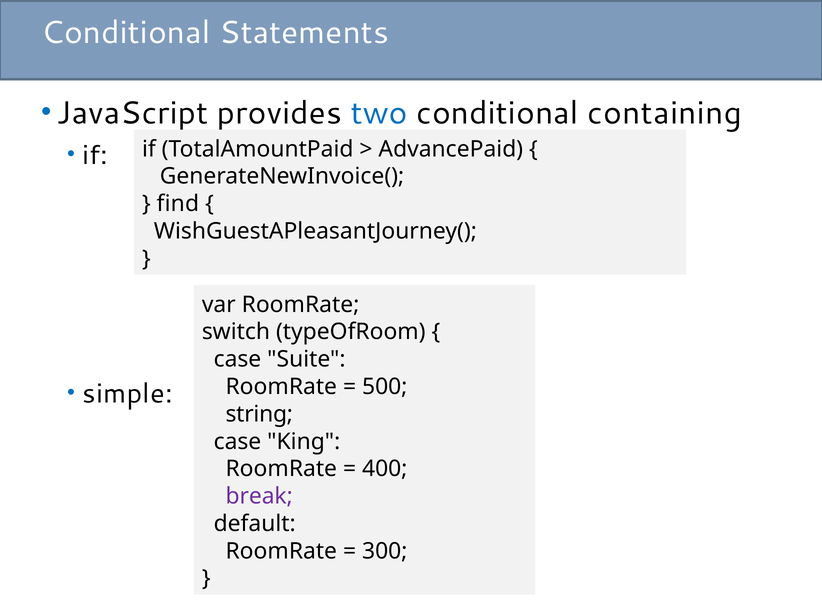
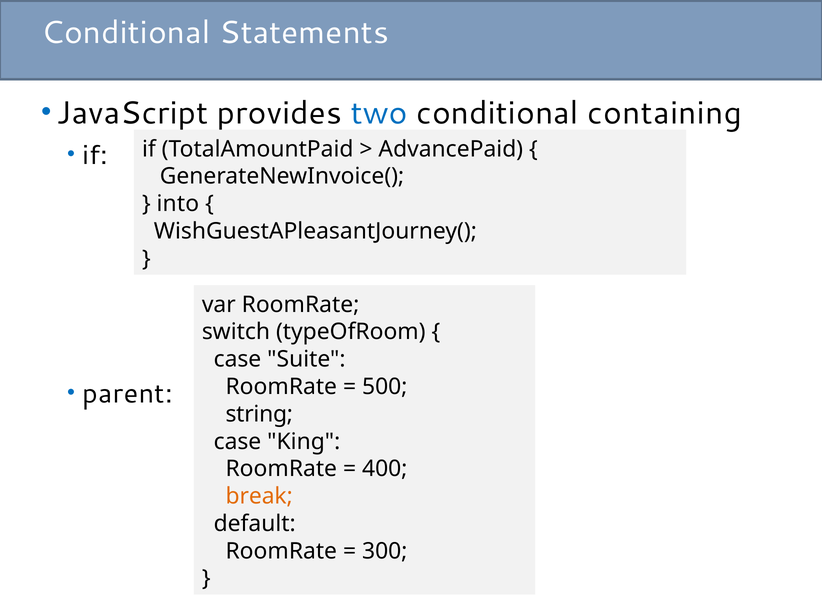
find: find -> into
simple: simple -> parent
break colour: purple -> orange
